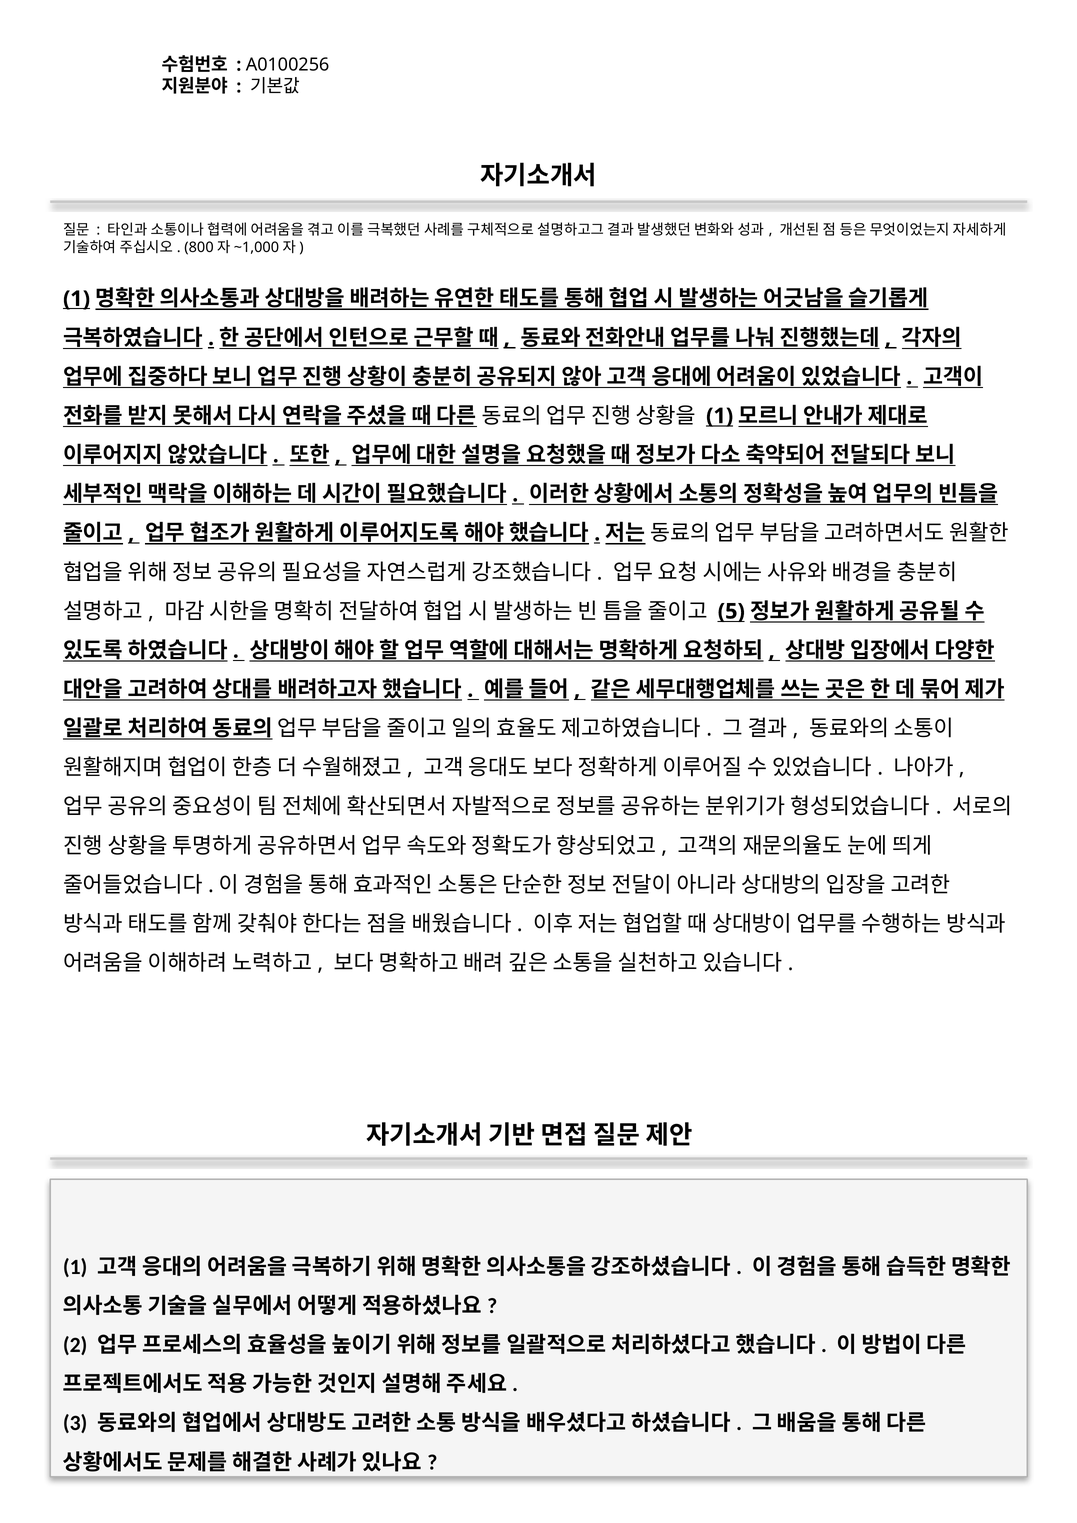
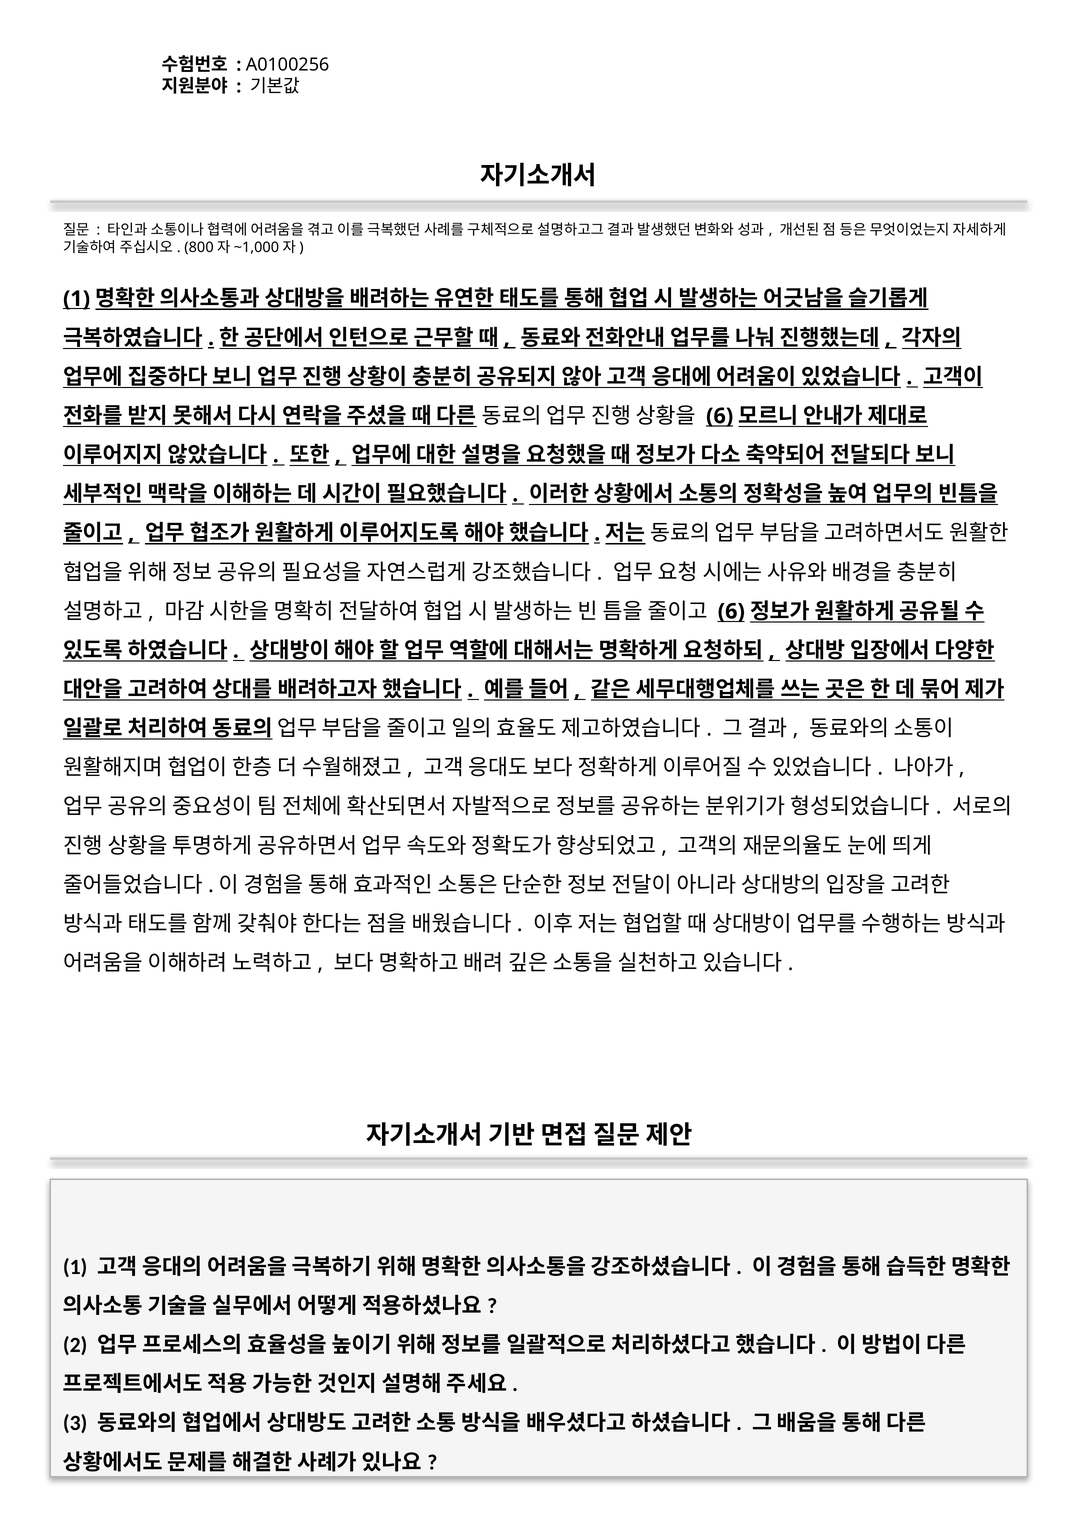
1 at (720, 416): 1 -> 6
5 at (731, 612): 5 -> 6
